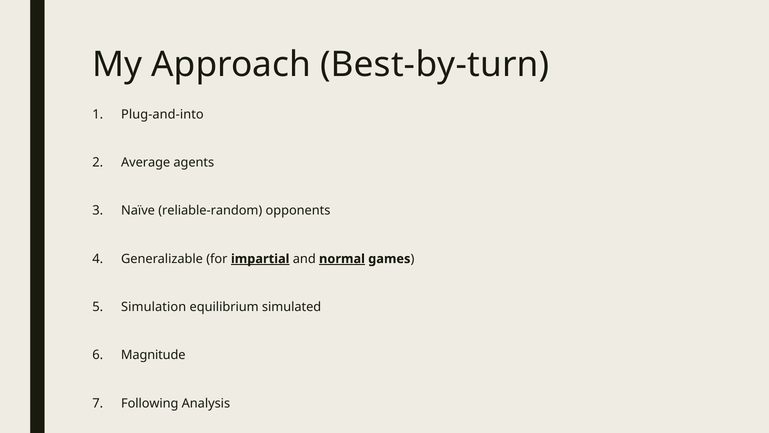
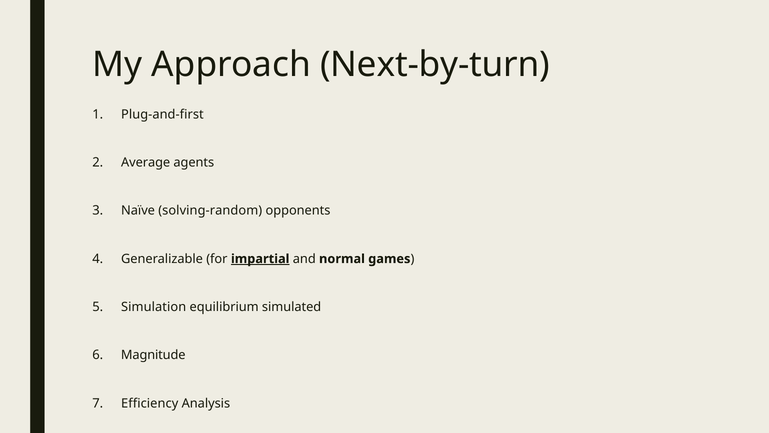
Best-by-turn: Best-by-turn -> Next-by-turn
Plug-and-into: Plug-and-into -> Plug-and-first
reliable-random: reliable-random -> solving-random
normal underline: present -> none
Following: Following -> Efficiency
